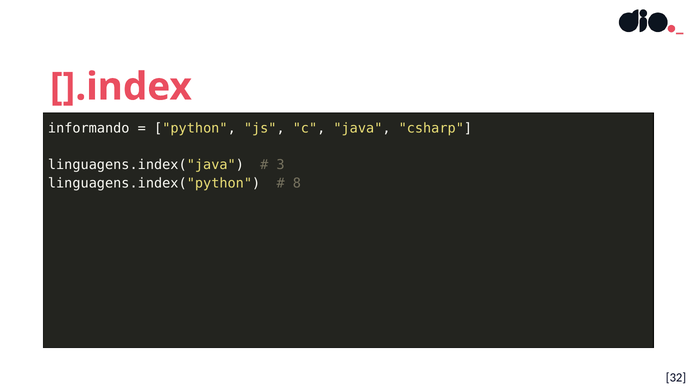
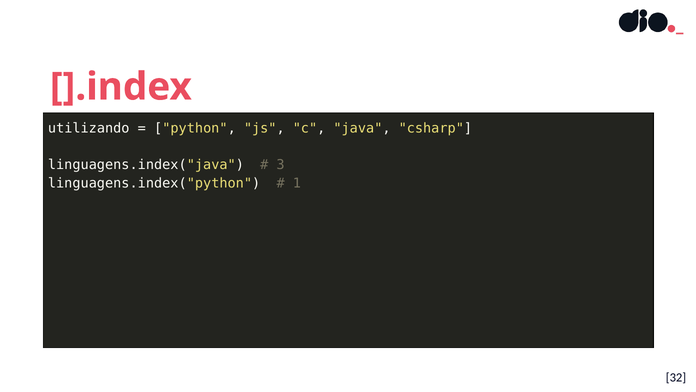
informando: informando -> utilizando
8: 8 -> 1
